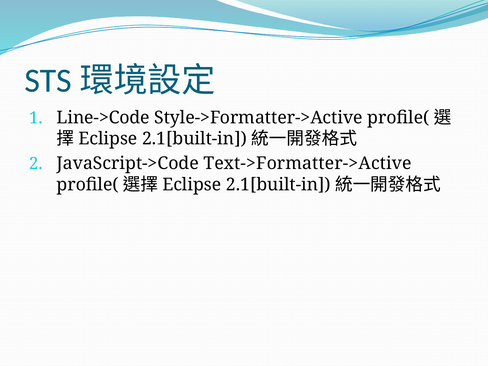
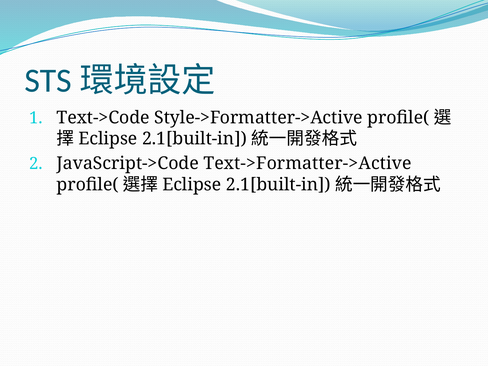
Line->Code: Line->Code -> Text->Code
